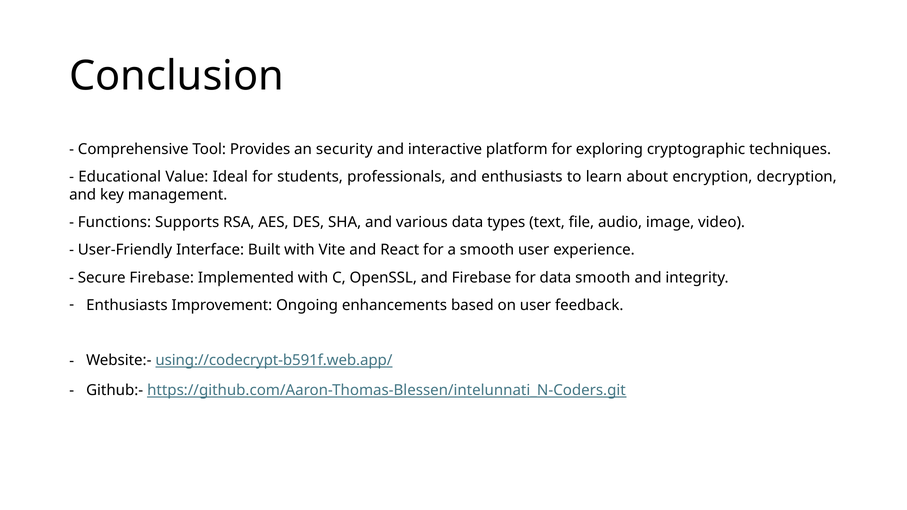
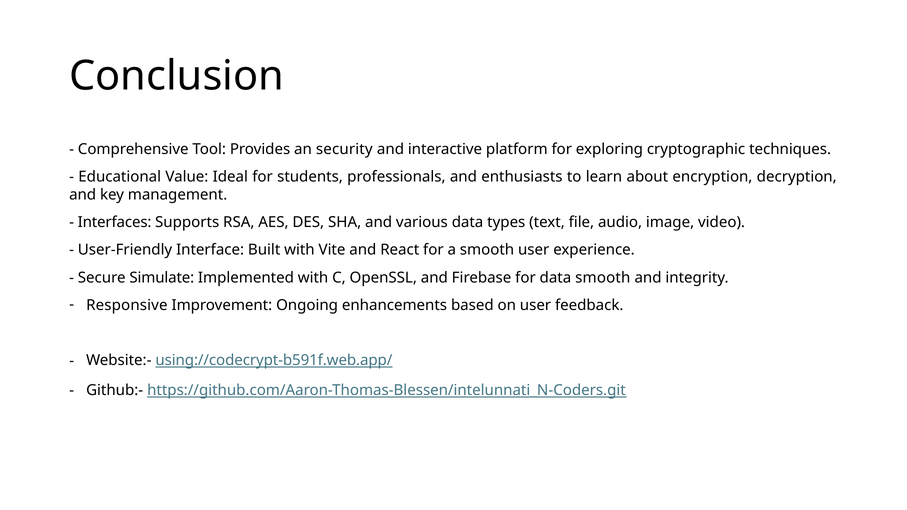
Functions: Functions -> Interfaces
Secure Firebase: Firebase -> Simulate
Enthusiasts at (127, 305): Enthusiasts -> Responsive
